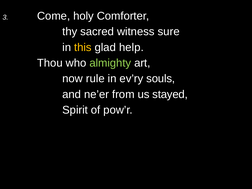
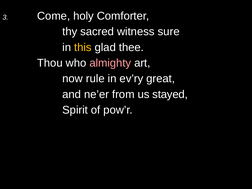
help: help -> thee
almighty colour: light green -> pink
souls: souls -> great
